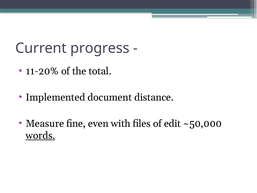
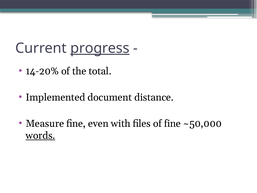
progress underline: none -> present
11-20%: 11-20% -> 14-20%
of edit: edit -> fine
